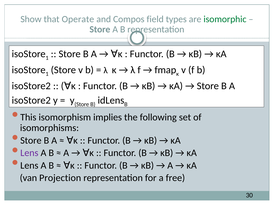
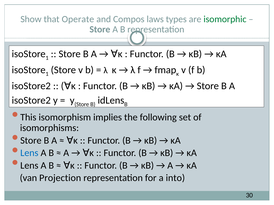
field: field -> laws
Lens at (29, 153) colour: purple -> blue
free: free -> into
